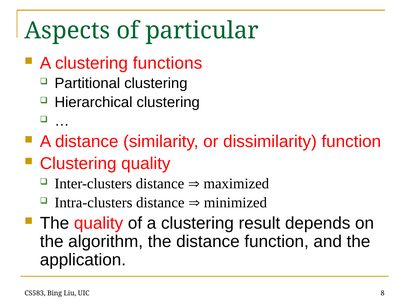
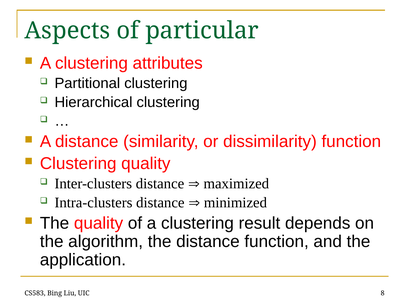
functions: functions -> attributes
